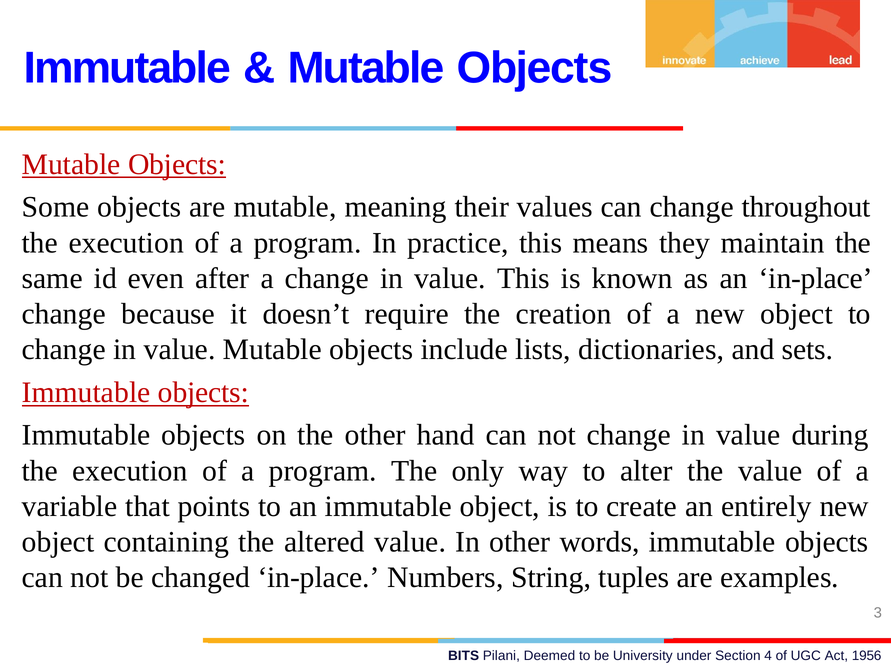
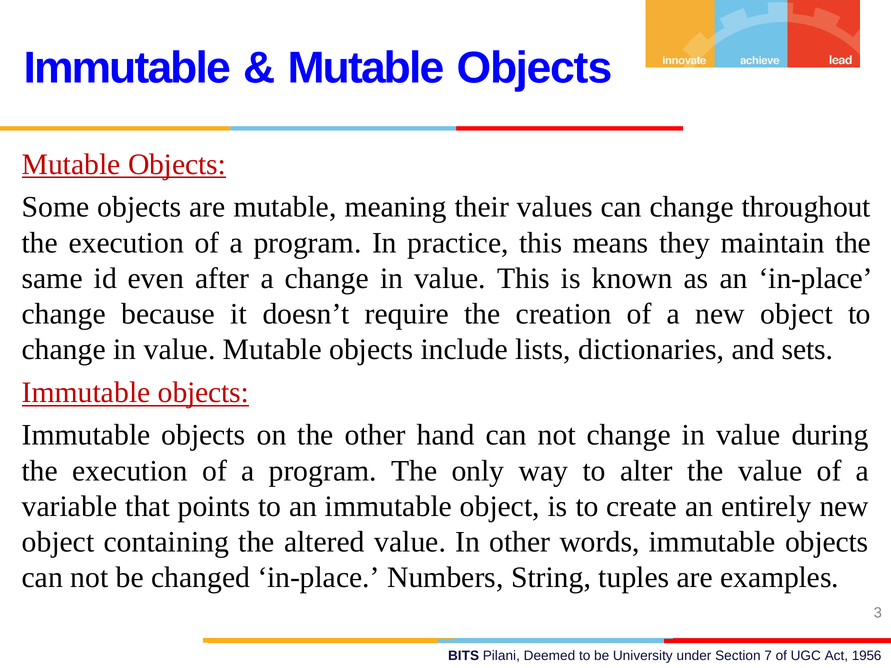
4: 4 -> 7
